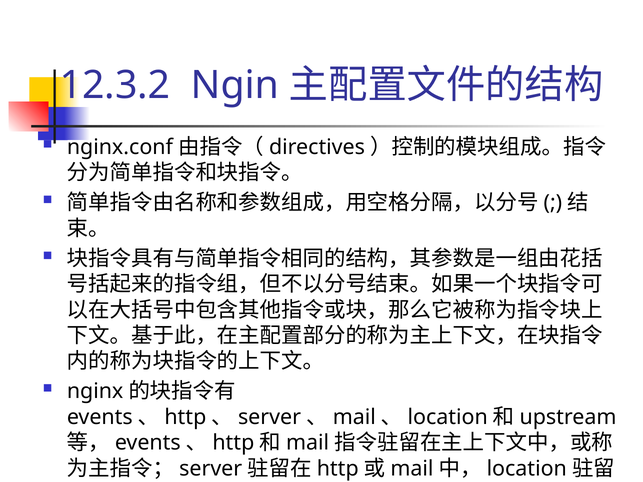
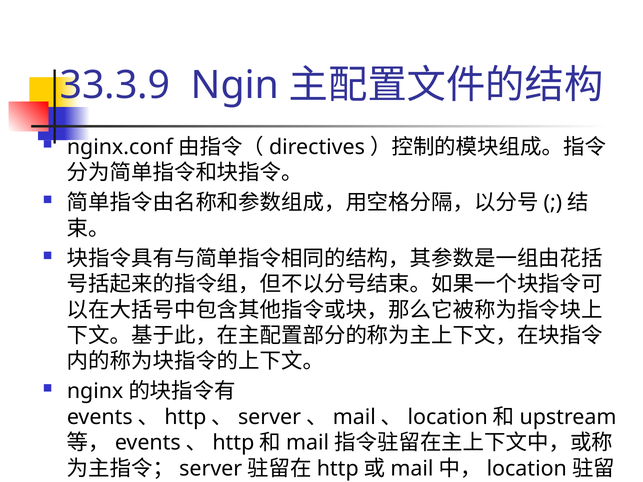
12.3.2: 12.3.2 -> 33.3.9
